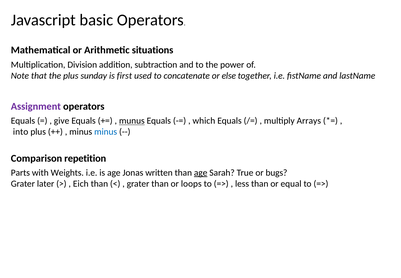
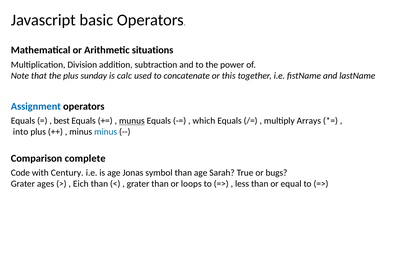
first: first -> calc
else: else -> this
Assignment colour: purple -> blue
give: give -> best
repetition: repetition -> complete
Parts: Parts -> Code
Weights: Weights -> Century
written: written -> symbol
age at (201, 173) underline: present -> none
later: later -> ages
